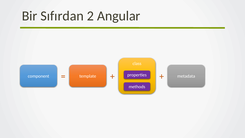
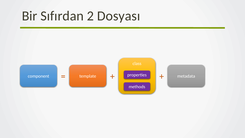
Angular: Angular -> Dosyası
